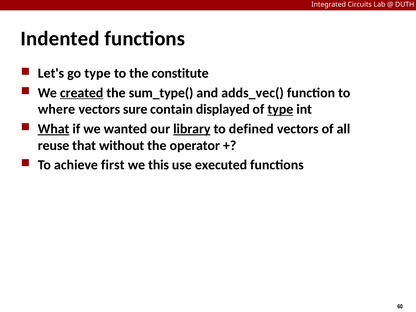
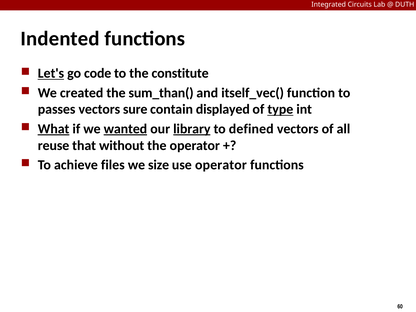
Let's underline: none -> present
go type: type -> code
created underline: present -> none
sum_type(: sum_type( -> sum_than(
adds_vec(: adds_vec( -> itself_vec(
where: where -> passes
wanted underline: none -> present
first: first -> files
this: this -> size
use executed: executed -> operator
